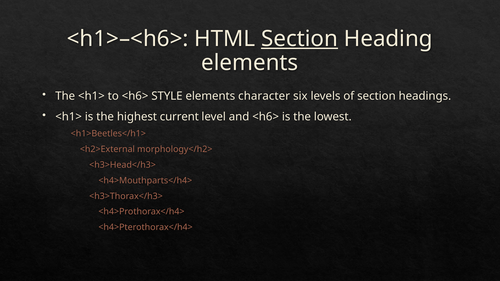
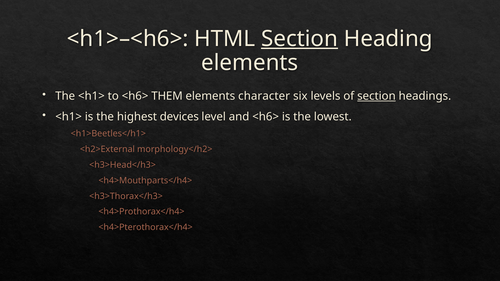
STYLE: STYLE -> THEM
section at (376, 96) underline: none -> present
current: current -> devices
